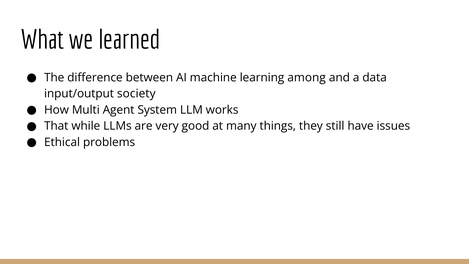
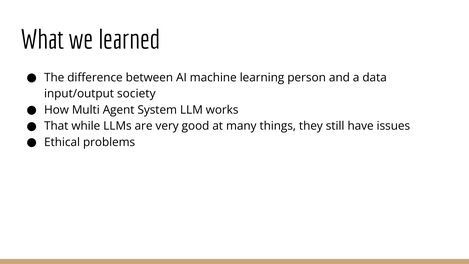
among: among -> person
